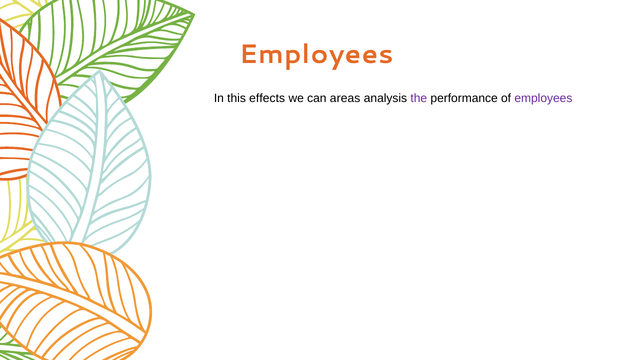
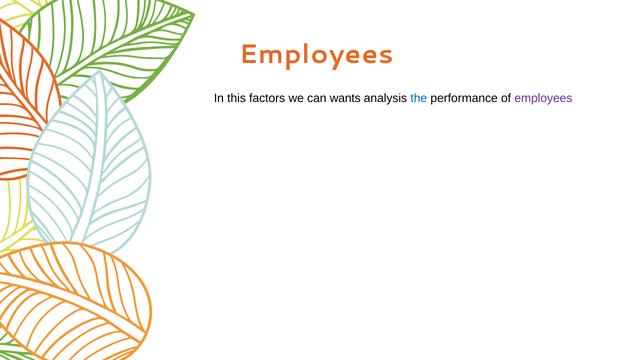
effects: effects -> factors
areas: areas -> wants
the colour: purple -> blue
